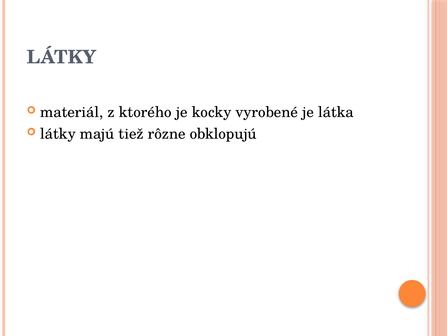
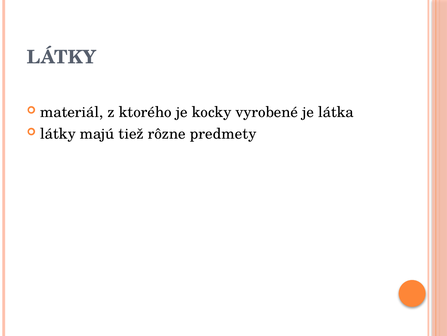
obklopujú: obklopujú -> predmety
